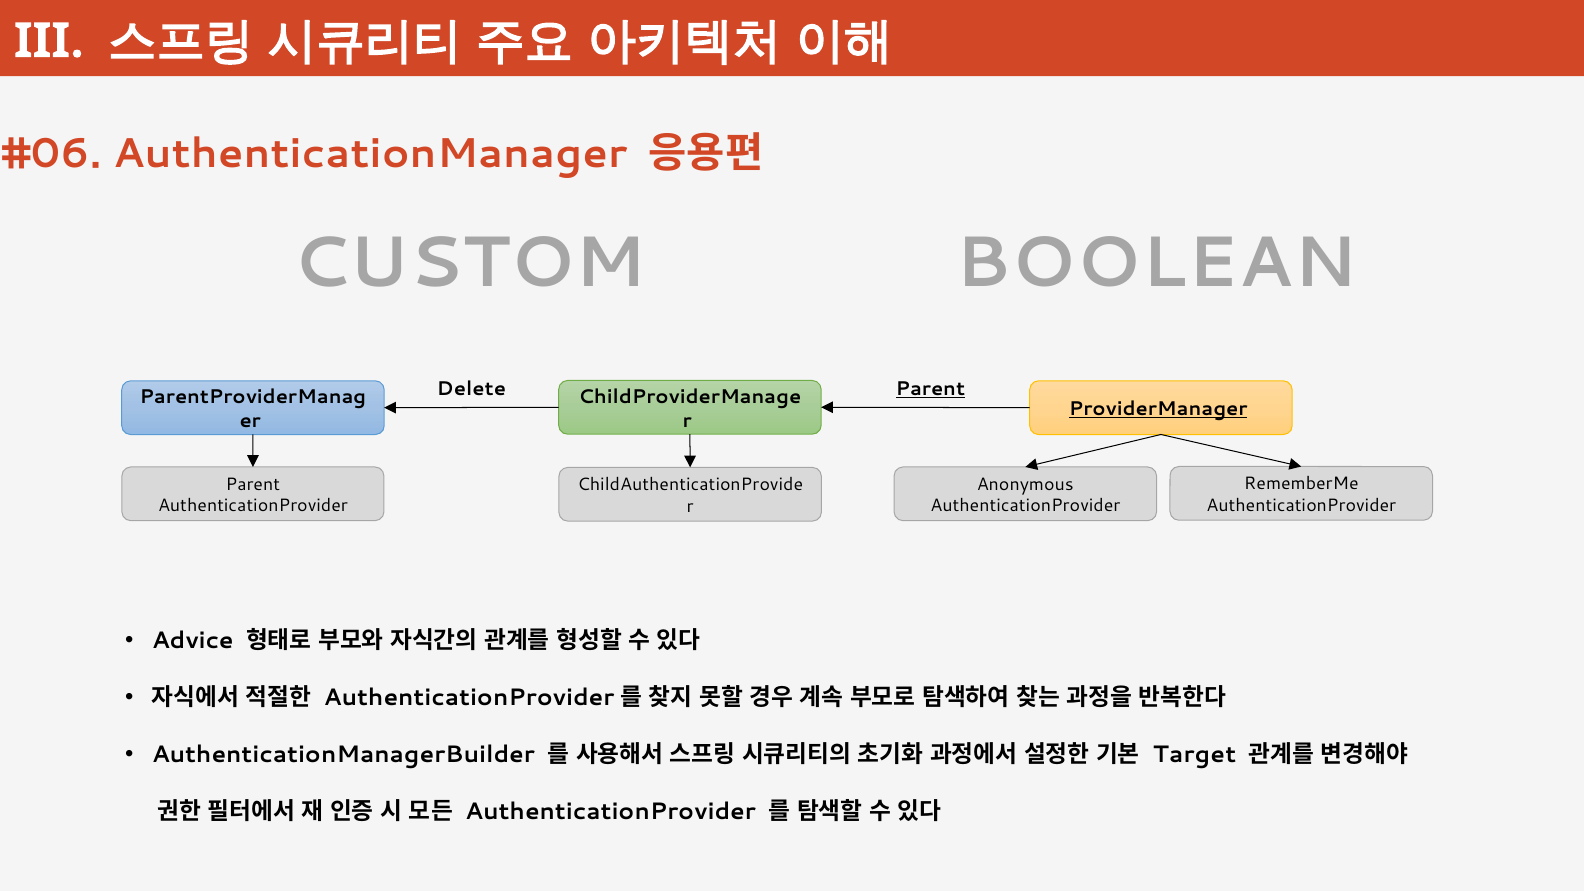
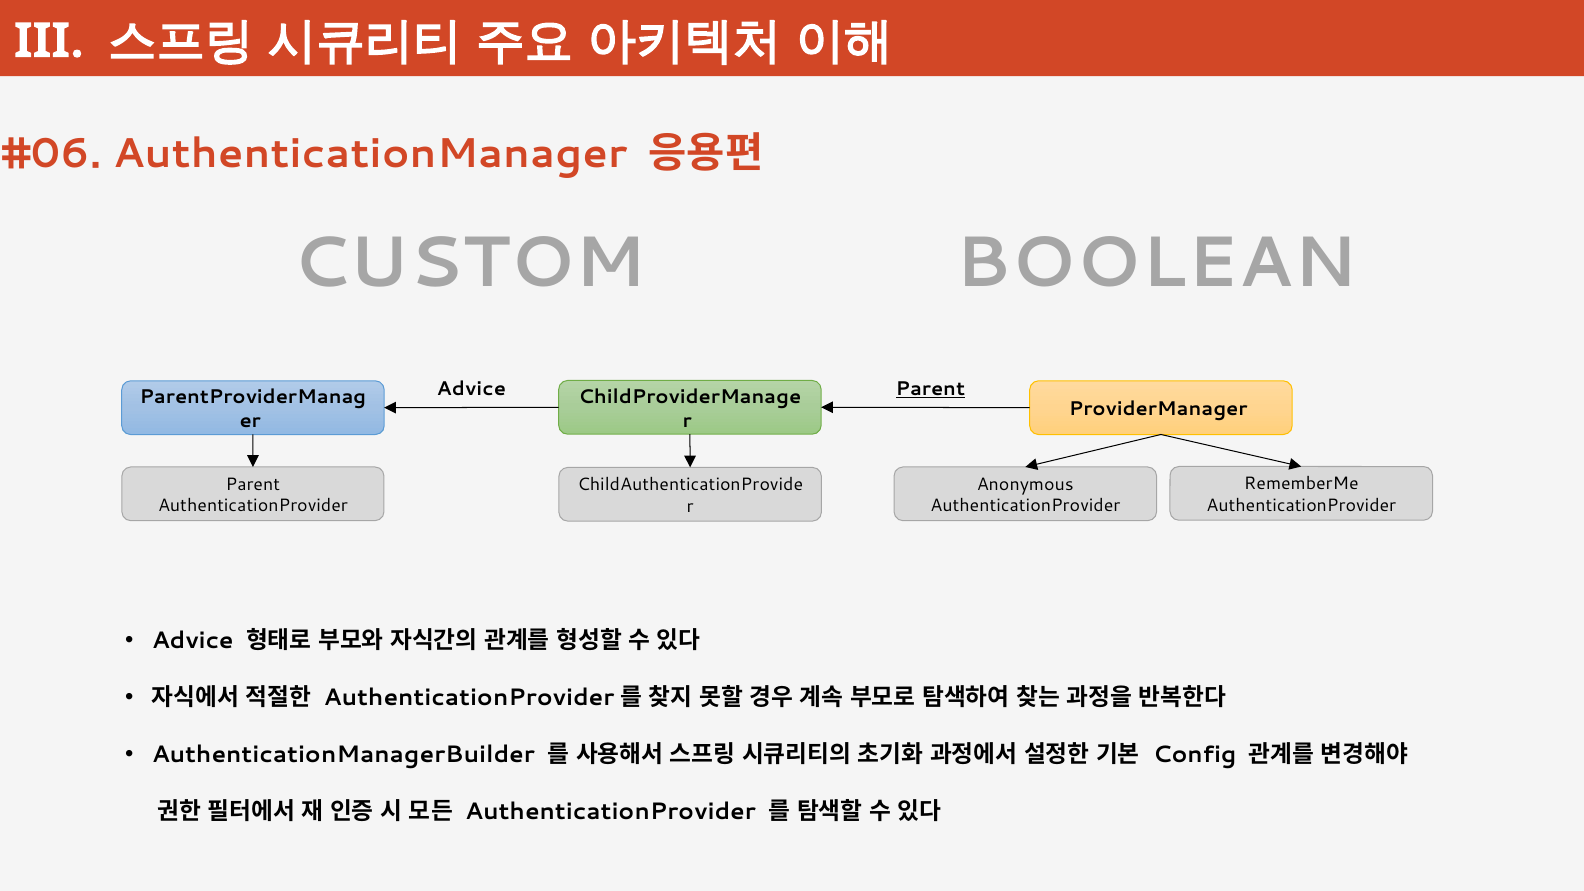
Delete at (471, 389): Delete -> Advice
ProviderManager underline: present -> none
Target: Target -> Config
